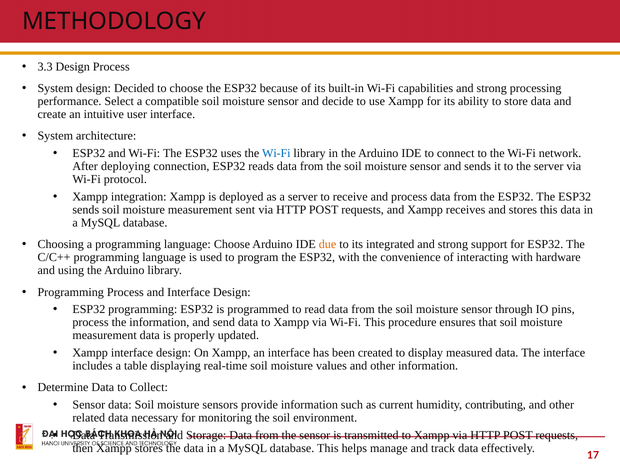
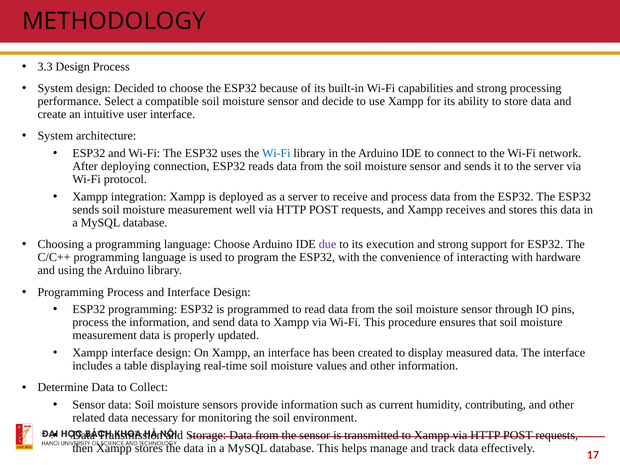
sent: sent -> well
due colour: orange -> purple
integrated: integrated -> execution
